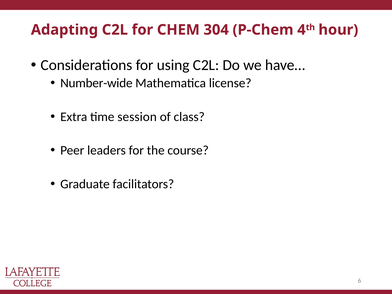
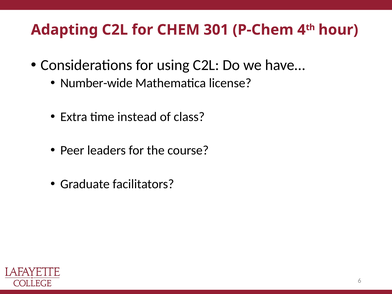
304: 304 -> 301
session: session -> instead
